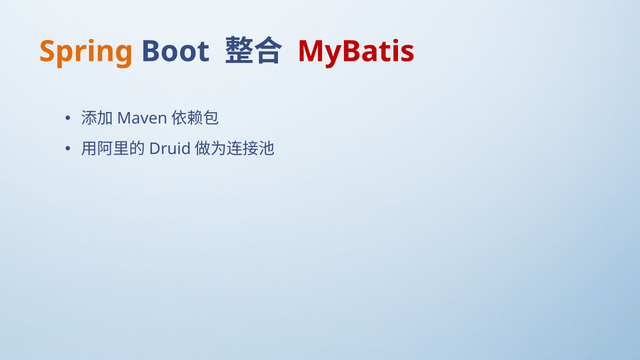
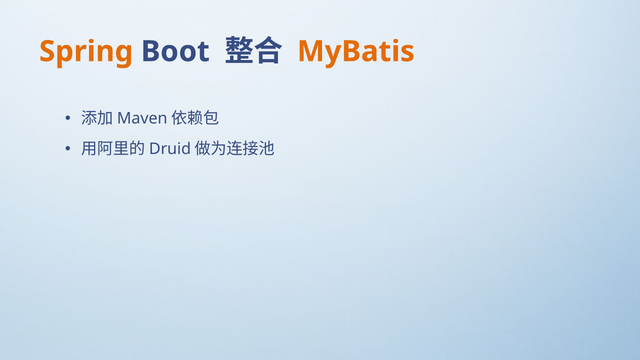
MyBatis colour: red -> orange
